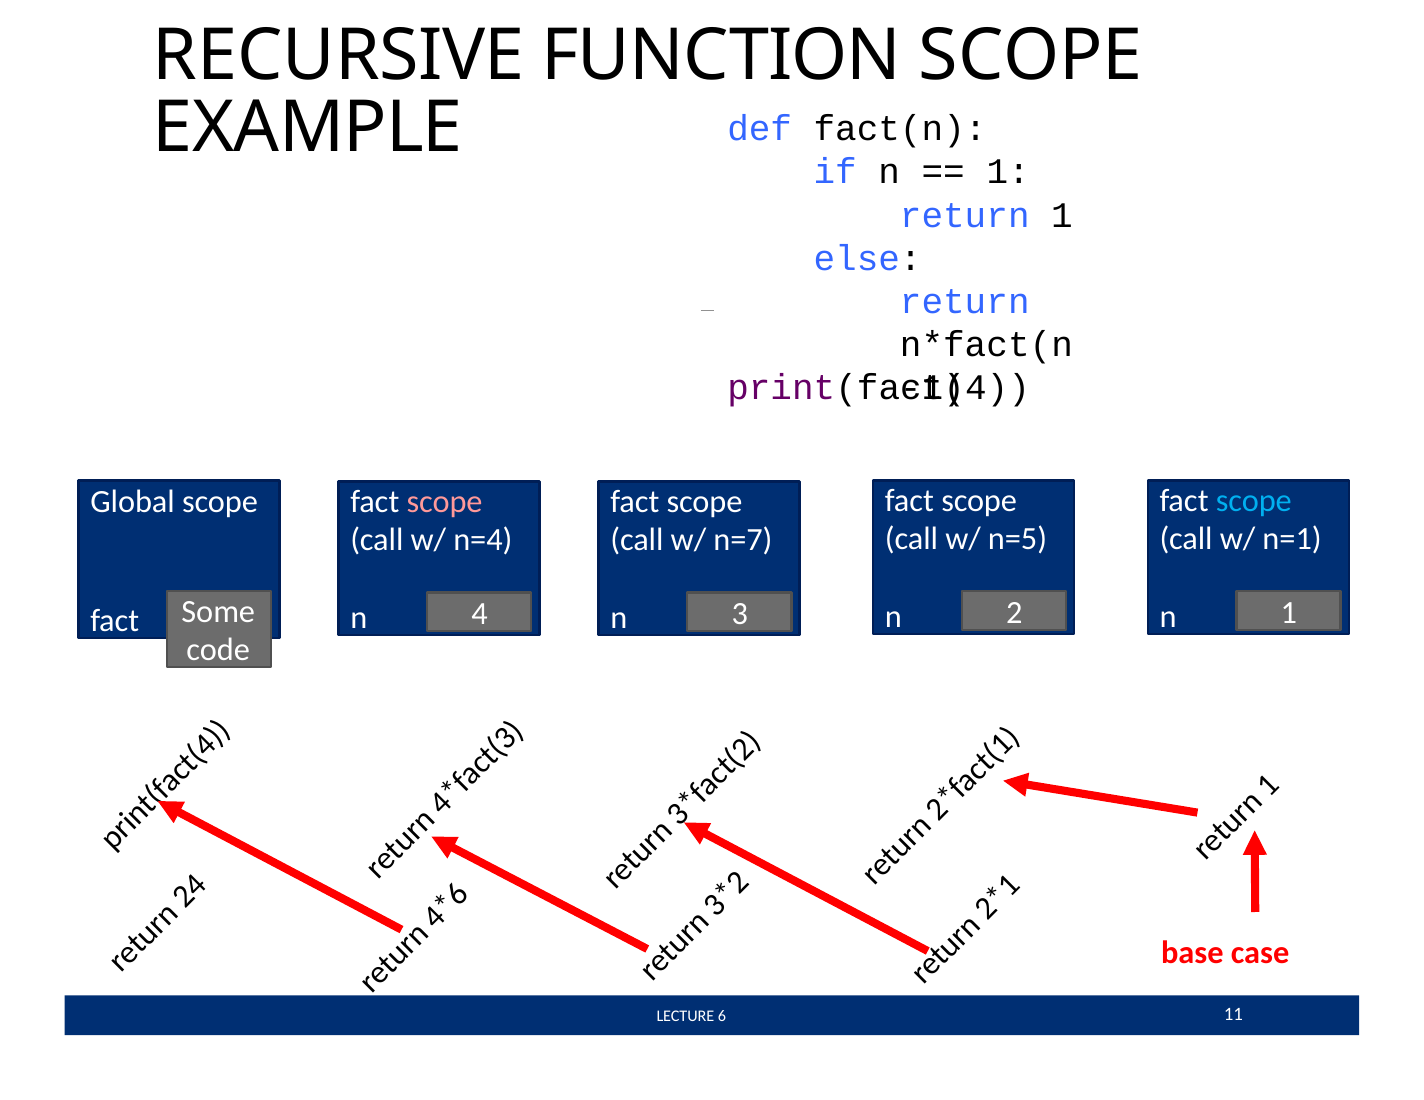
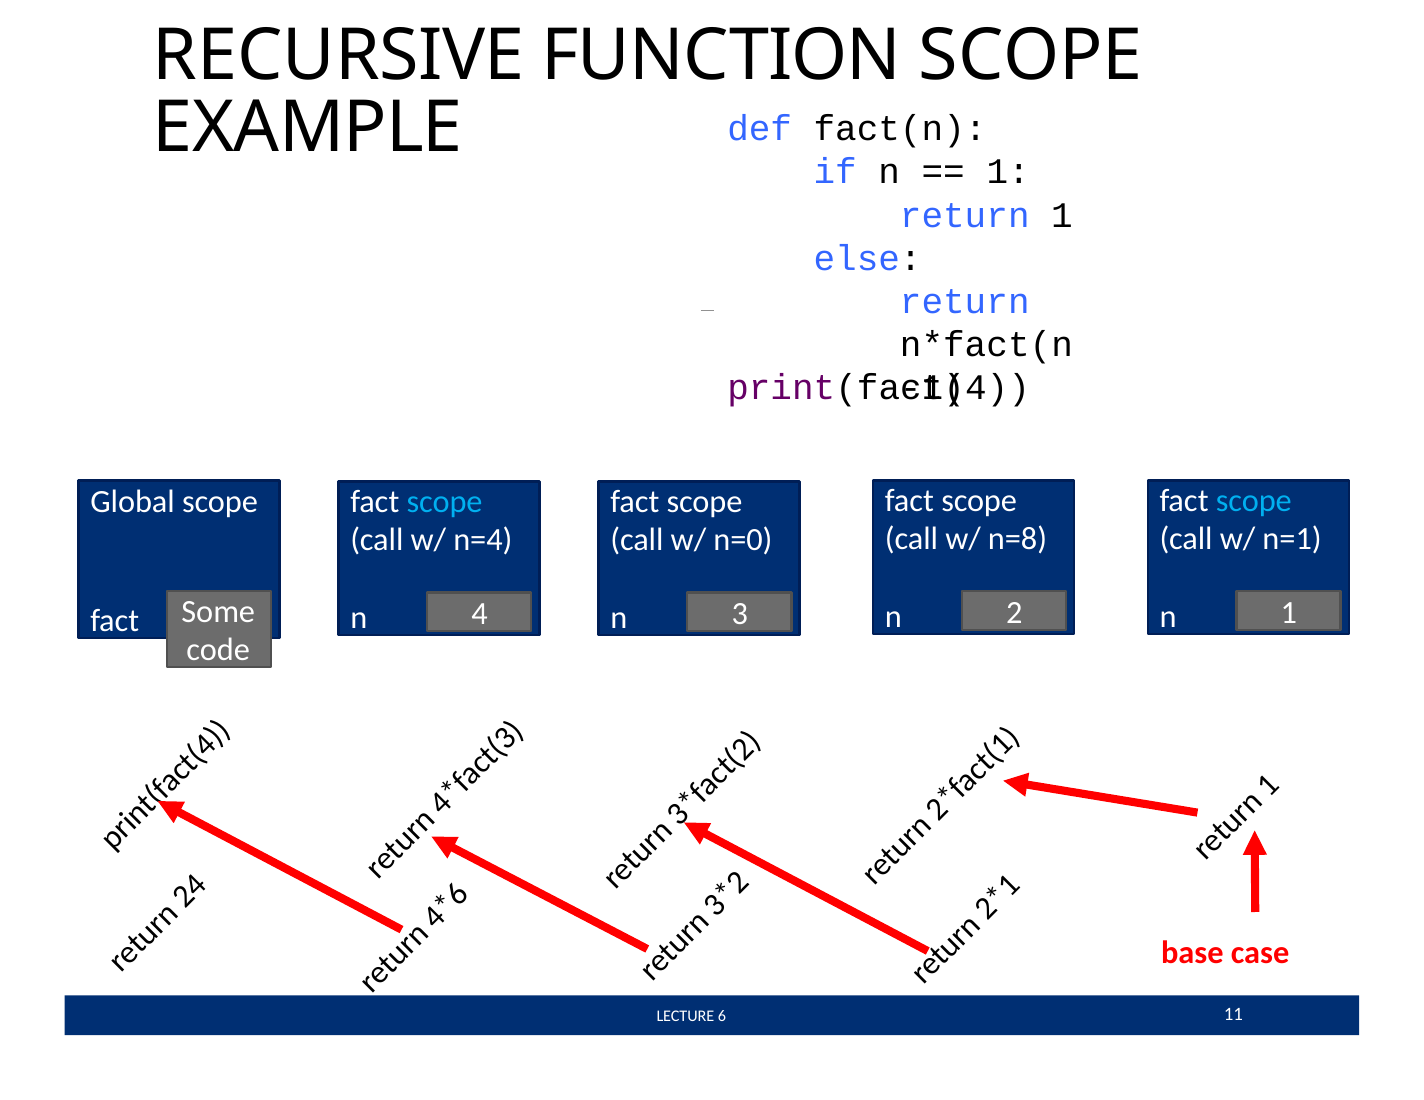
scope at (445, 502) colour: pink -> light blue
n=5: n=5 -> n=8
n=7: n=7 -> n=0
